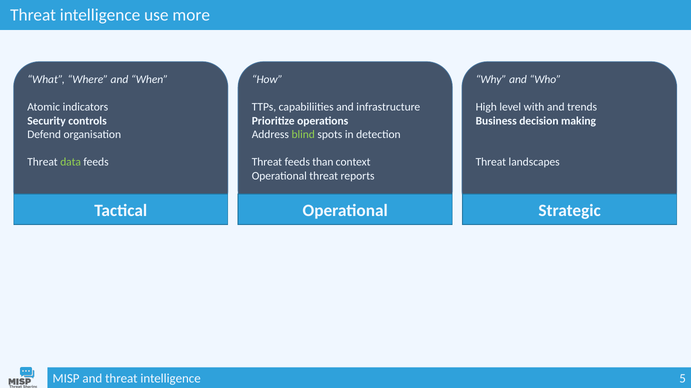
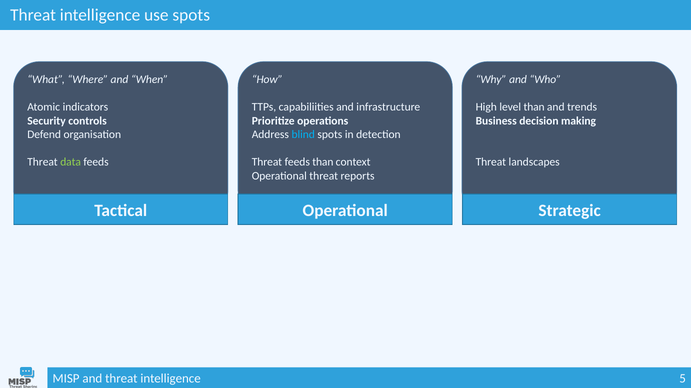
use more: more -> spots
level with: with -> than
blind colour: light green -> light blue
